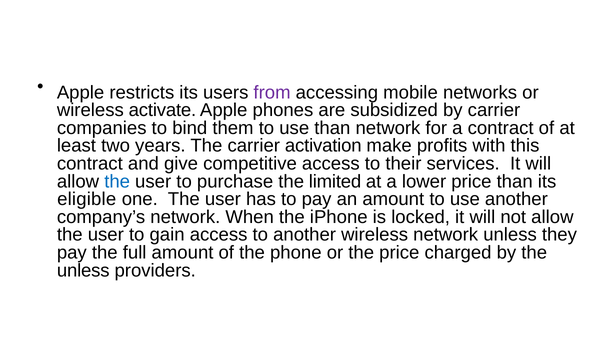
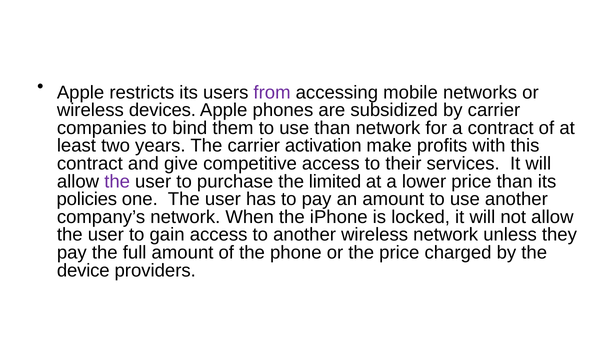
activate: activate -> devices
the at (117, 181) colour: blue -> purple
eligible: eligible -> policies
unless at (83, 270): unless -> device
